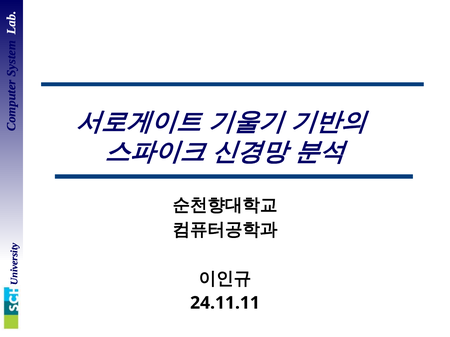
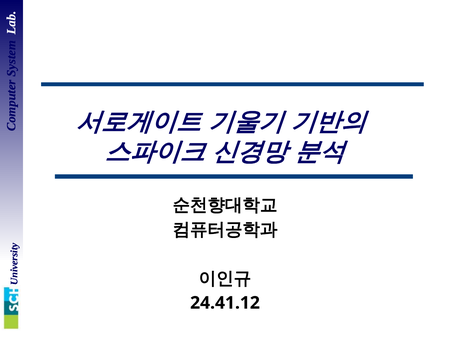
24.11.11: 24.11.11 -> 24.41.12
